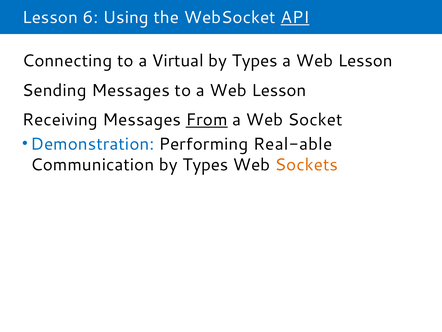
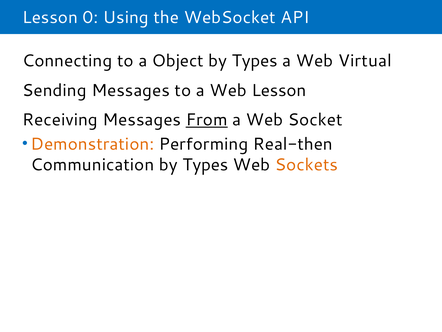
6: 6 -> 0
API underline: present -> none
Virtual: Virtual -> Object
Lesson at (365, 61): Lesson -> Virtual
Demonstration colour: blue -> orange
Real-able: Real-able -> Real-then
